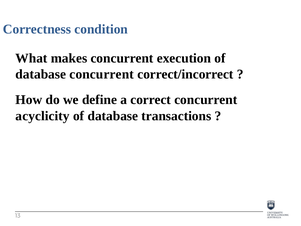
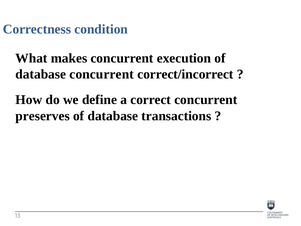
acyclicity: acyclicity -> preserves
